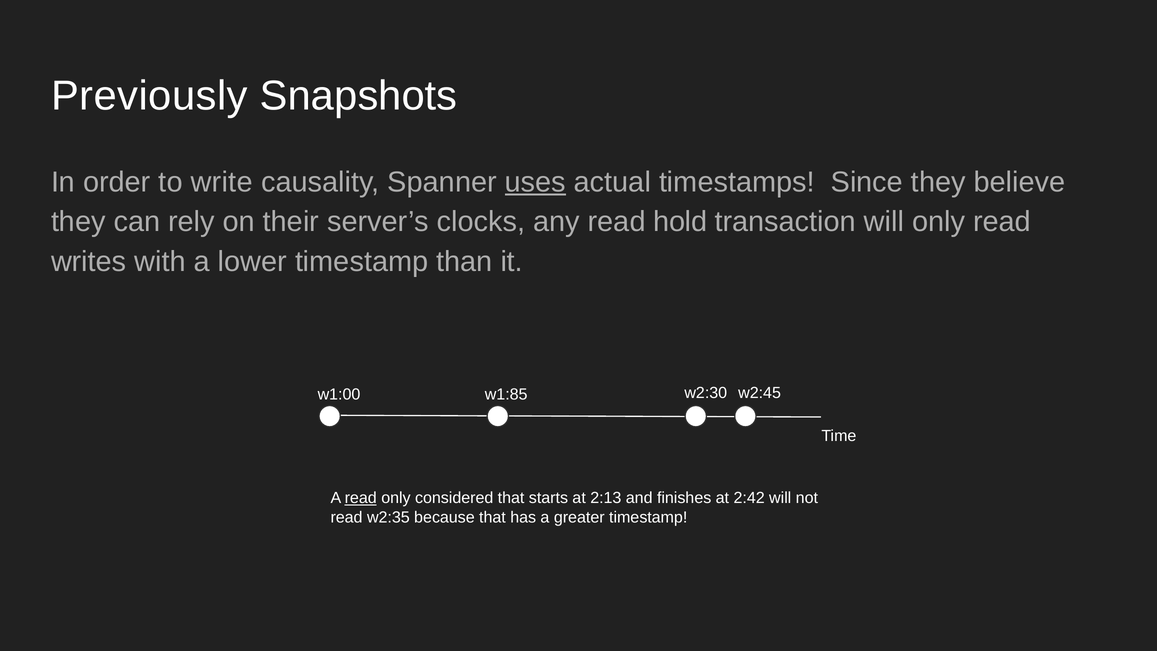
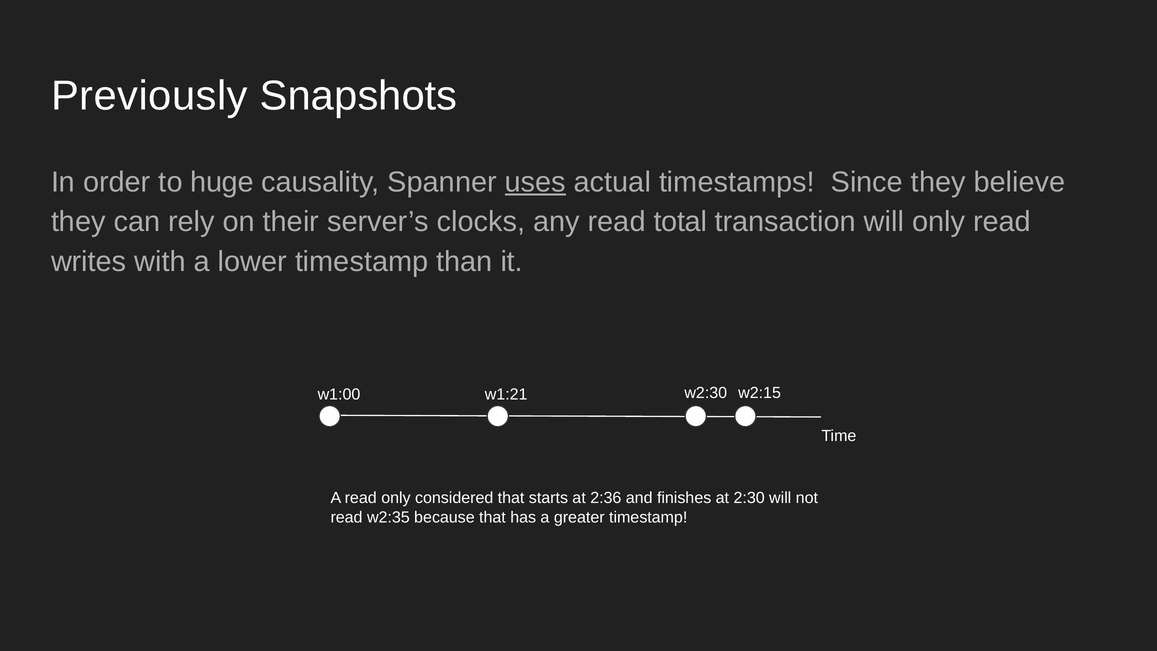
write: write -> huge
hold: hold -> total
w1:85: w1:85 -> w1:21
w2:45: w2:45 -> w2:15
read at (361, 498) underline: present -> none
2:13: 2:13 -> 2:36
2:42: 2:42 -> 2:30
